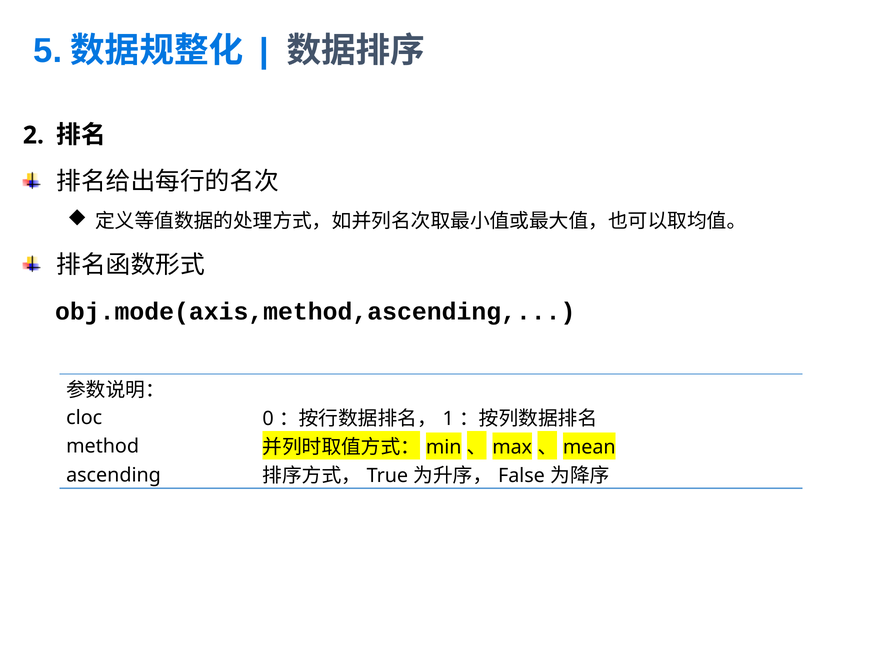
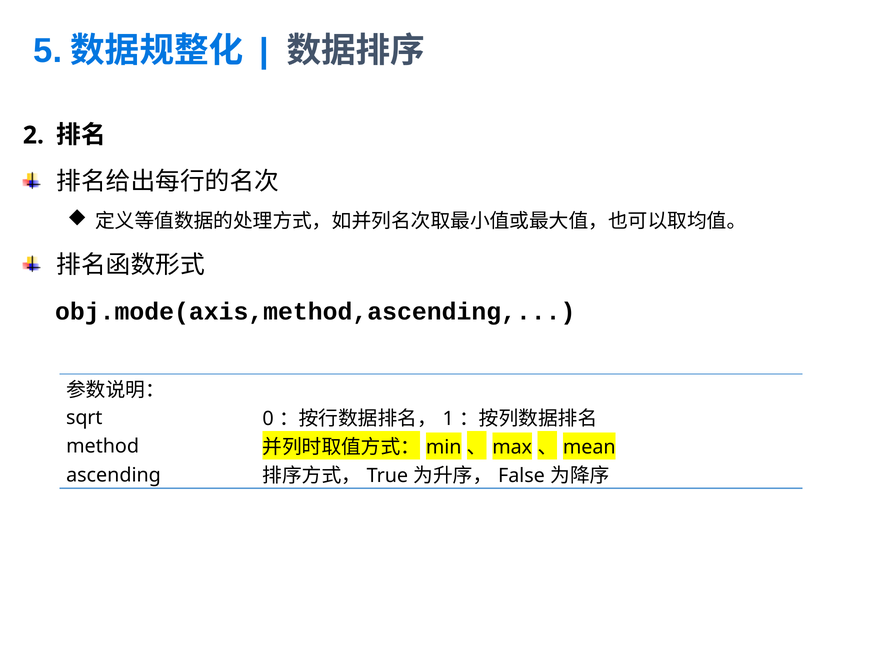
cloc: cloc -> sqrt
